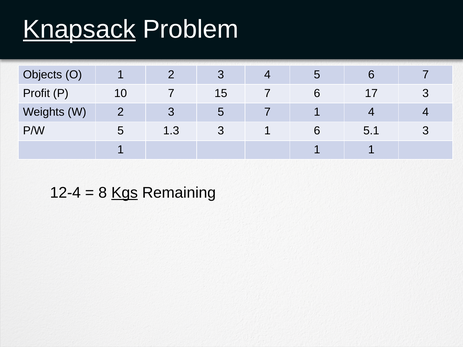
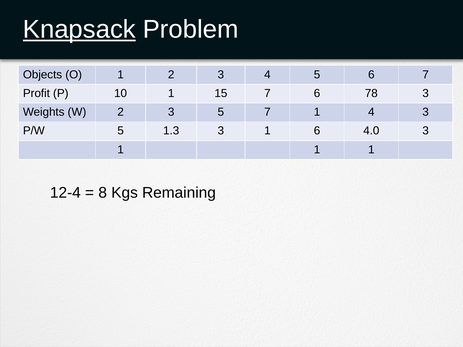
10 7: 7 -> 1
17: 17 -> 78
4 4: 4 -> 3
5.1: 5.1 -> 4.0
Kgs underline: present -> none
